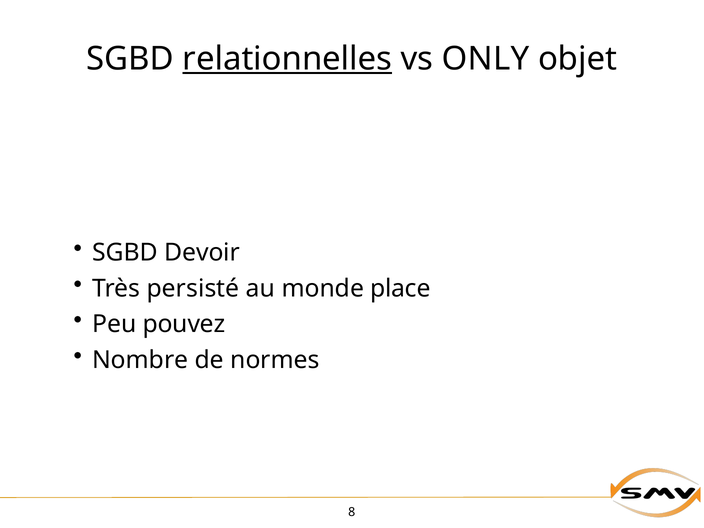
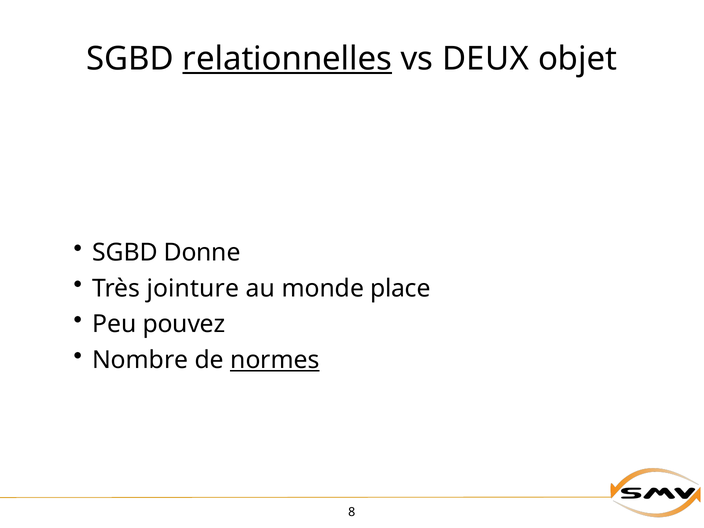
ONLY: ONLY -> DEUX
Devoir: Devoir -> Donne
persisté: persisté -> jointure
normes underline: none -> present
